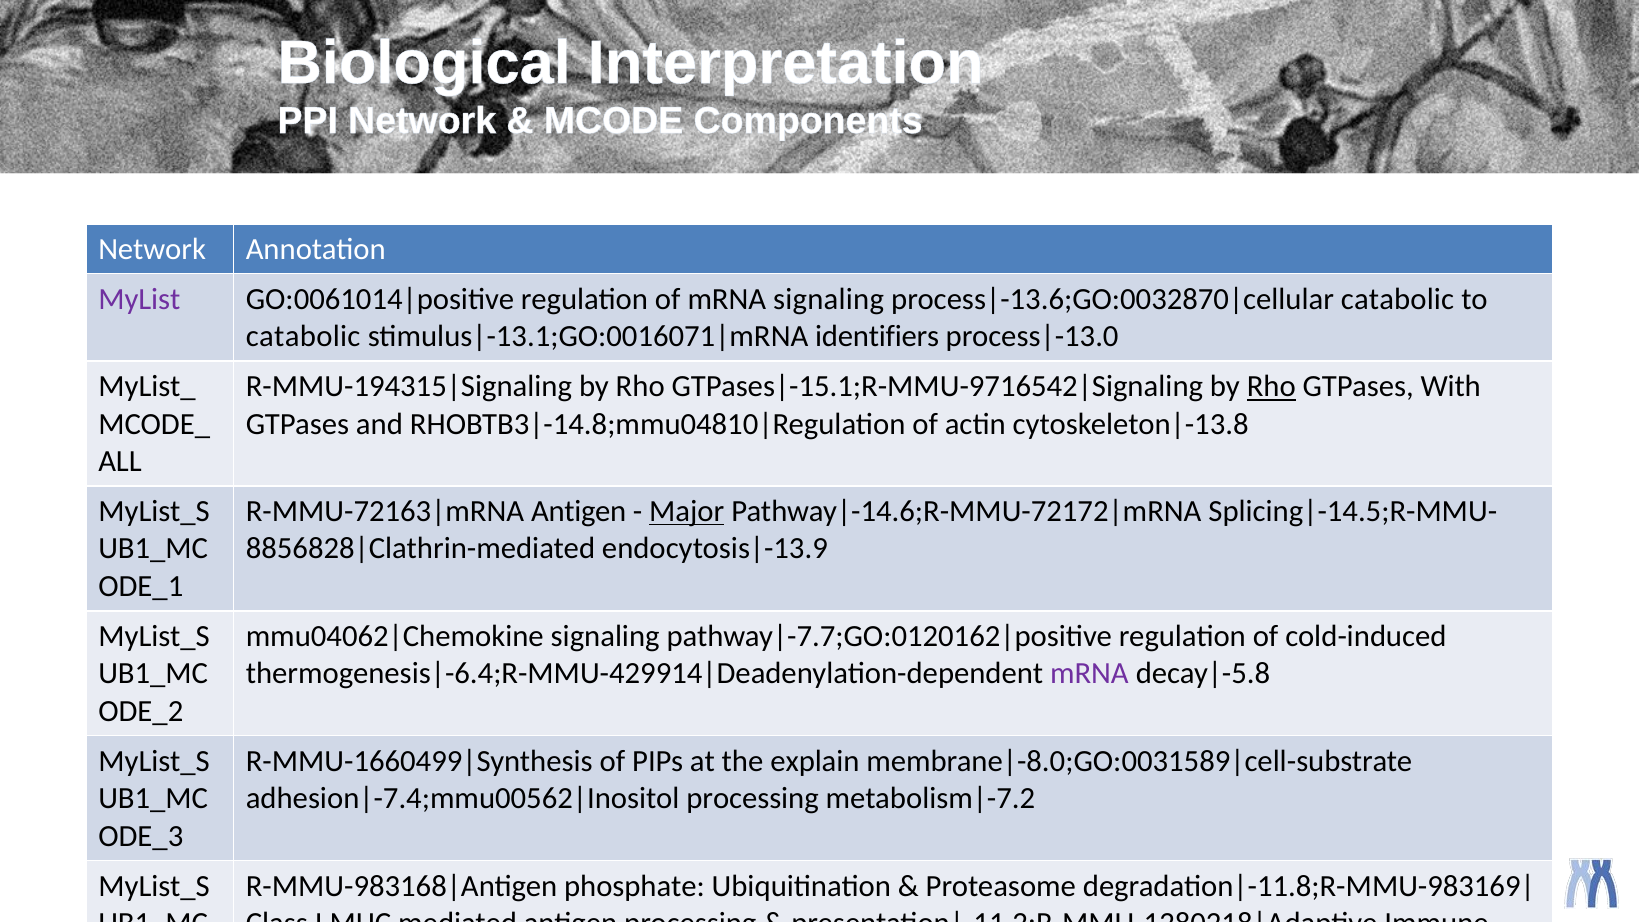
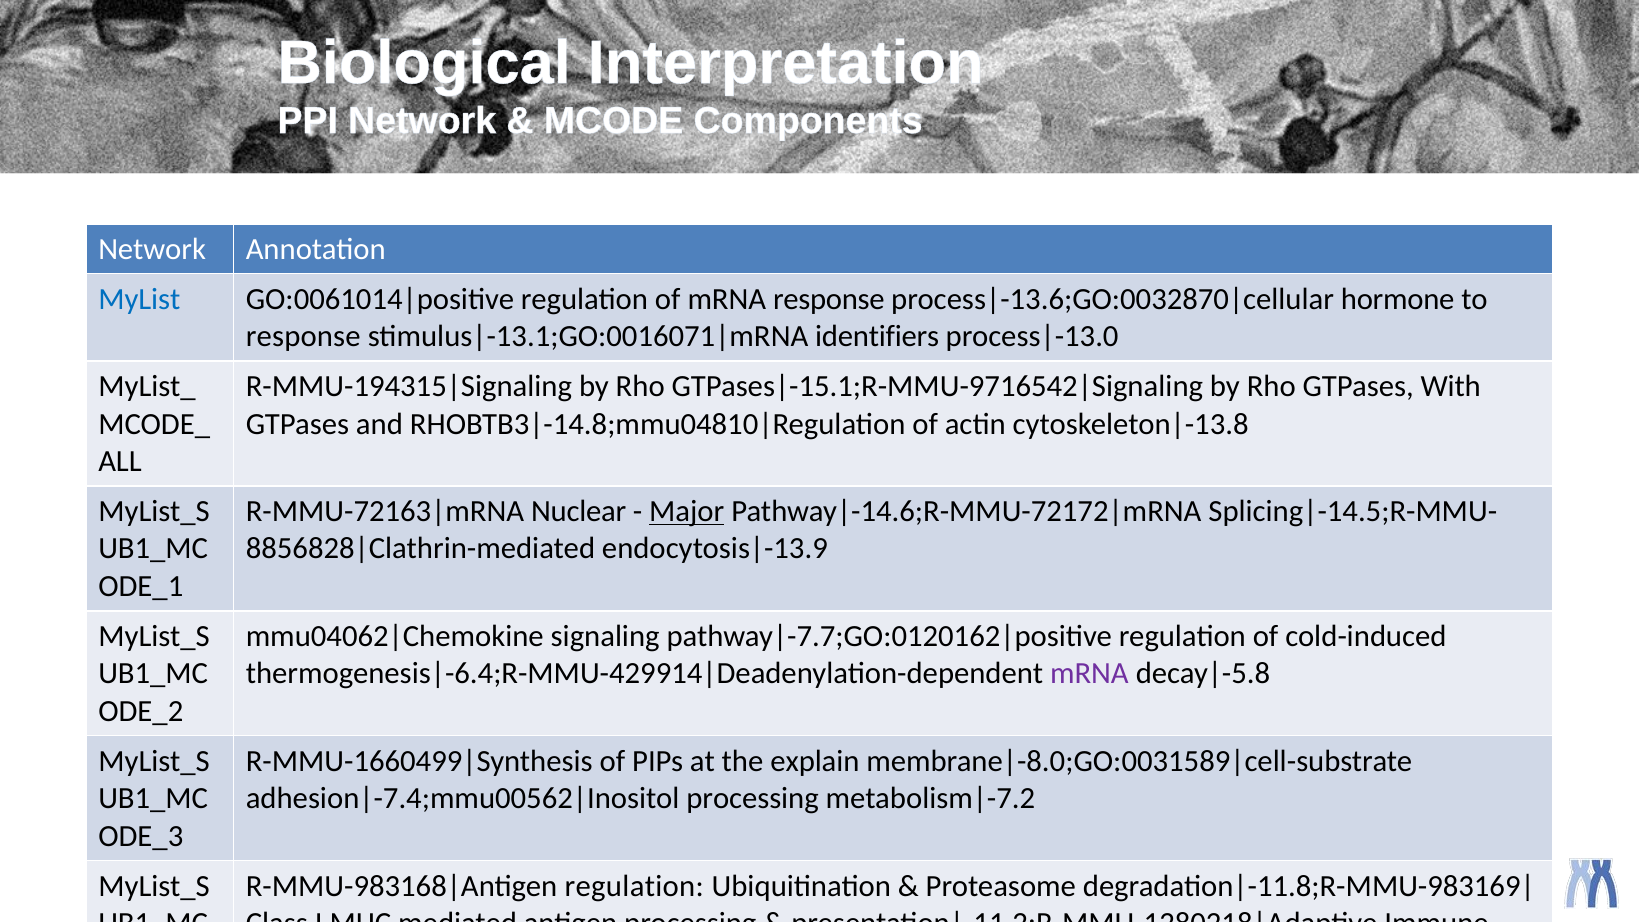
MyList colour: purple -> blue
mRNA signaling: signaling -> response
catabolic at (1398, 299): catabolic -> hormone
catabolic at (303, 337): catabolic -> response
Rho at (1271, 386) underline: present -> none
Antigen at (579, 511): Antigen -> Nuclear
phosphate at (634, 886): phosphate -> regulation
